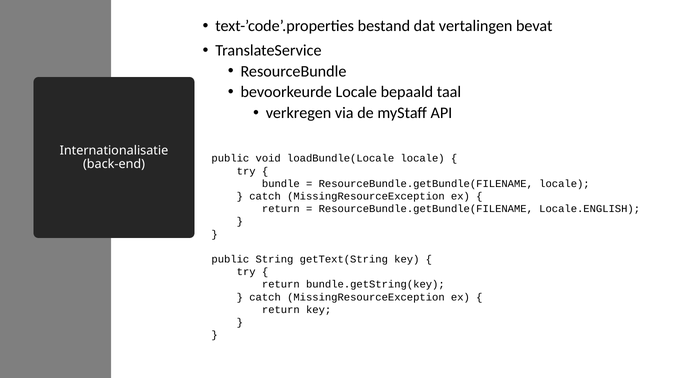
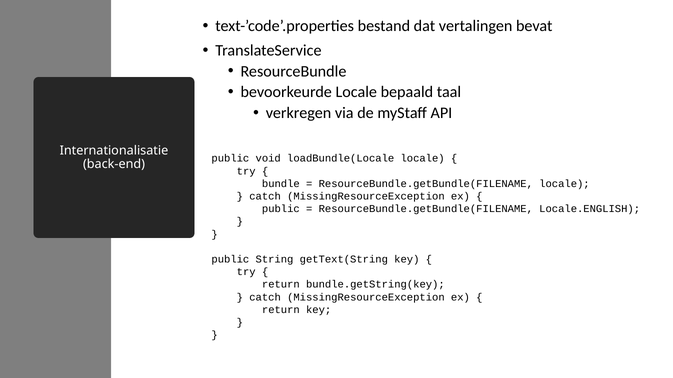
return at (281, 209): return -> public
